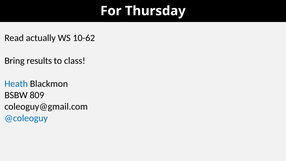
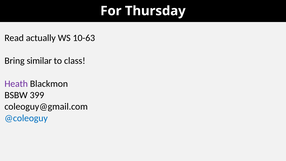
10-62: 10-62 -> 10-63
results: results -> similar
Heath colour: blue -> purple
809: 809 -> 399
